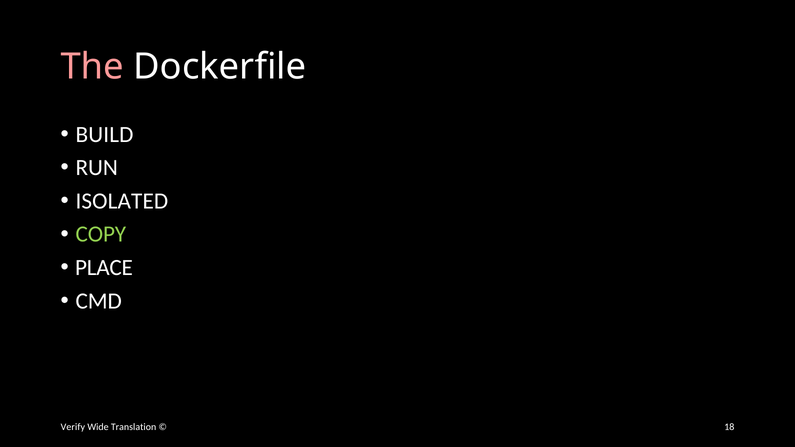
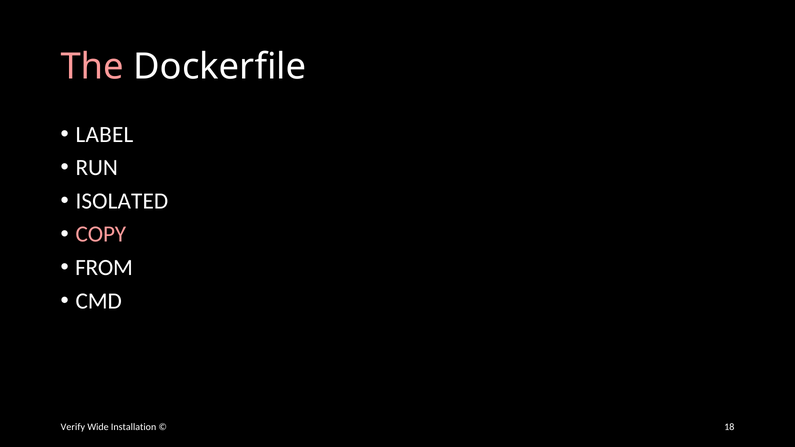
BUILD: BUILD -> LABEL
COPY colour: light green -> pink
PLACE: PLACE -> FROM
Translation: Translation -> Installation
